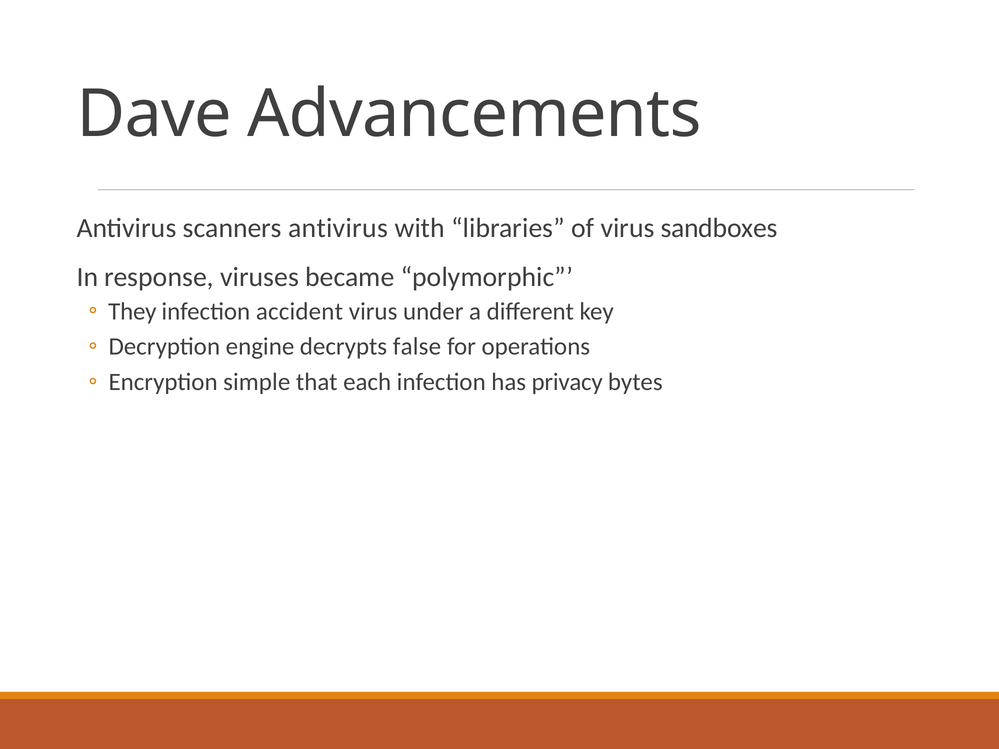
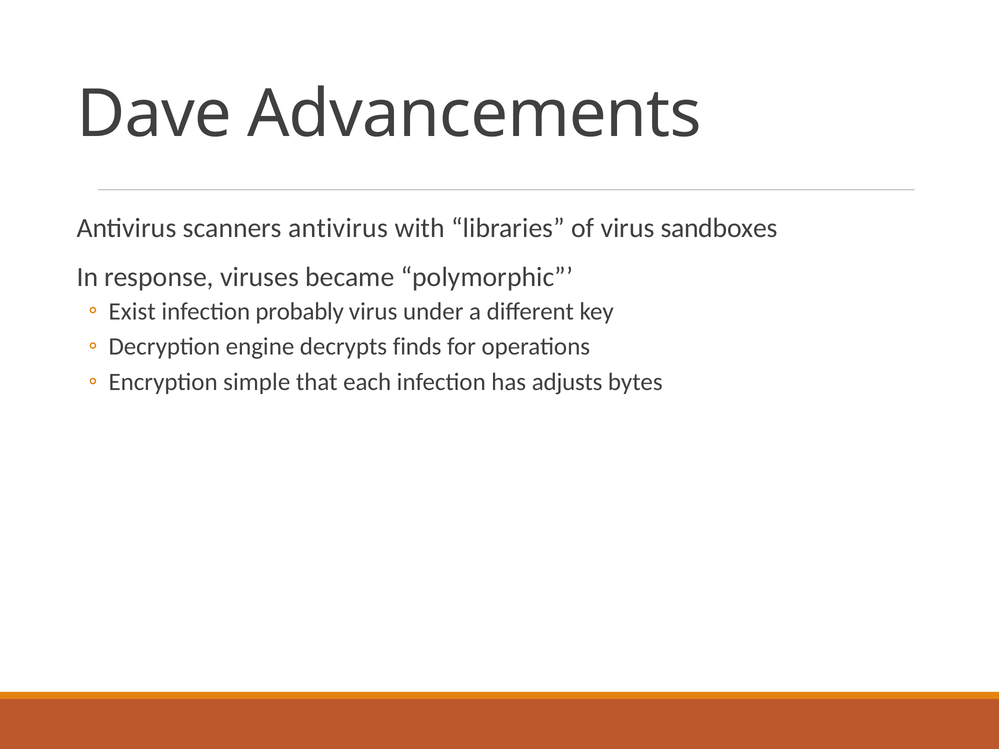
They: They -> Exist
accident: accident -> probably
false: false -> finds
privacy: privacy -> adjusts
